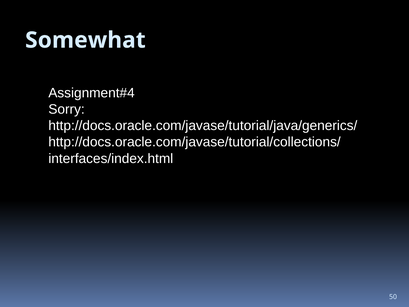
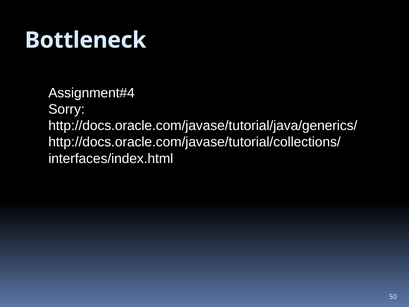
Somewhat: Somewhat -> Bottleneck
